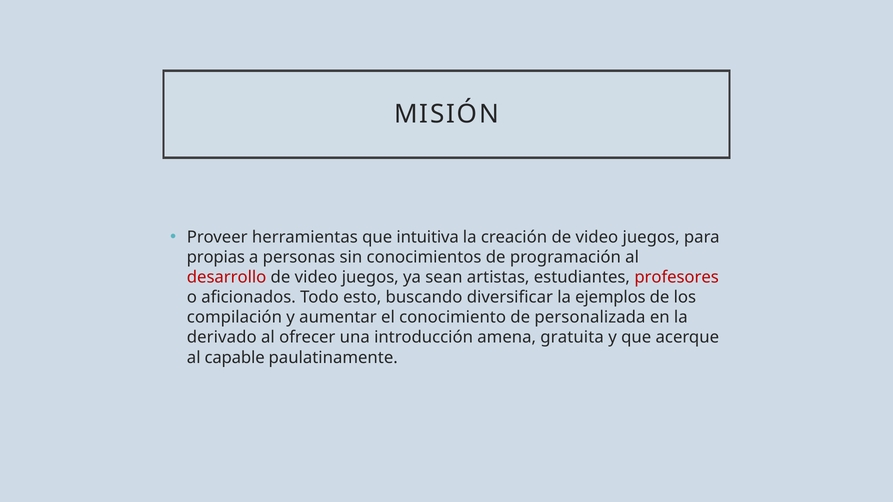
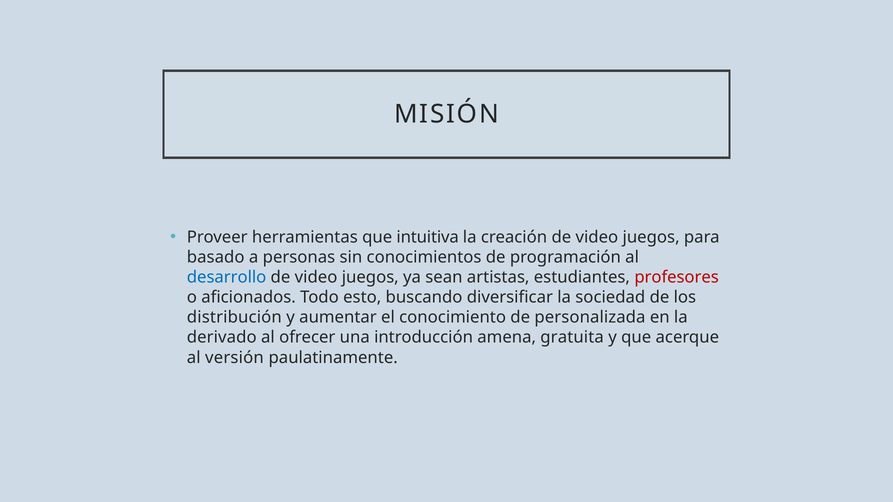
propias: propias -> basado
desarrollo colour: red -> blue
ejemplos: ejemplos -> sociedad
compilación: compilación -> distribución
capable: capable -> versión
